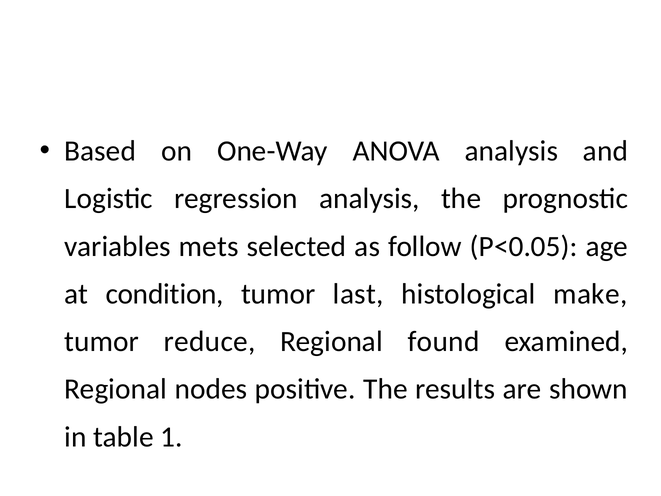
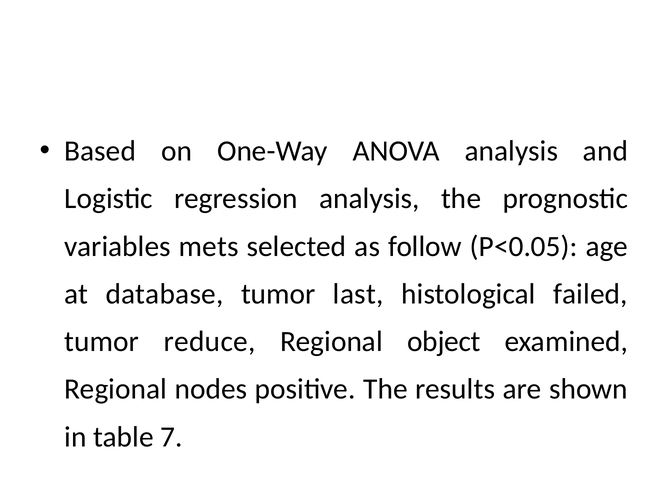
condition: condition -> database
make: make -> failed
found: found -> object
1: 1 -> 7
